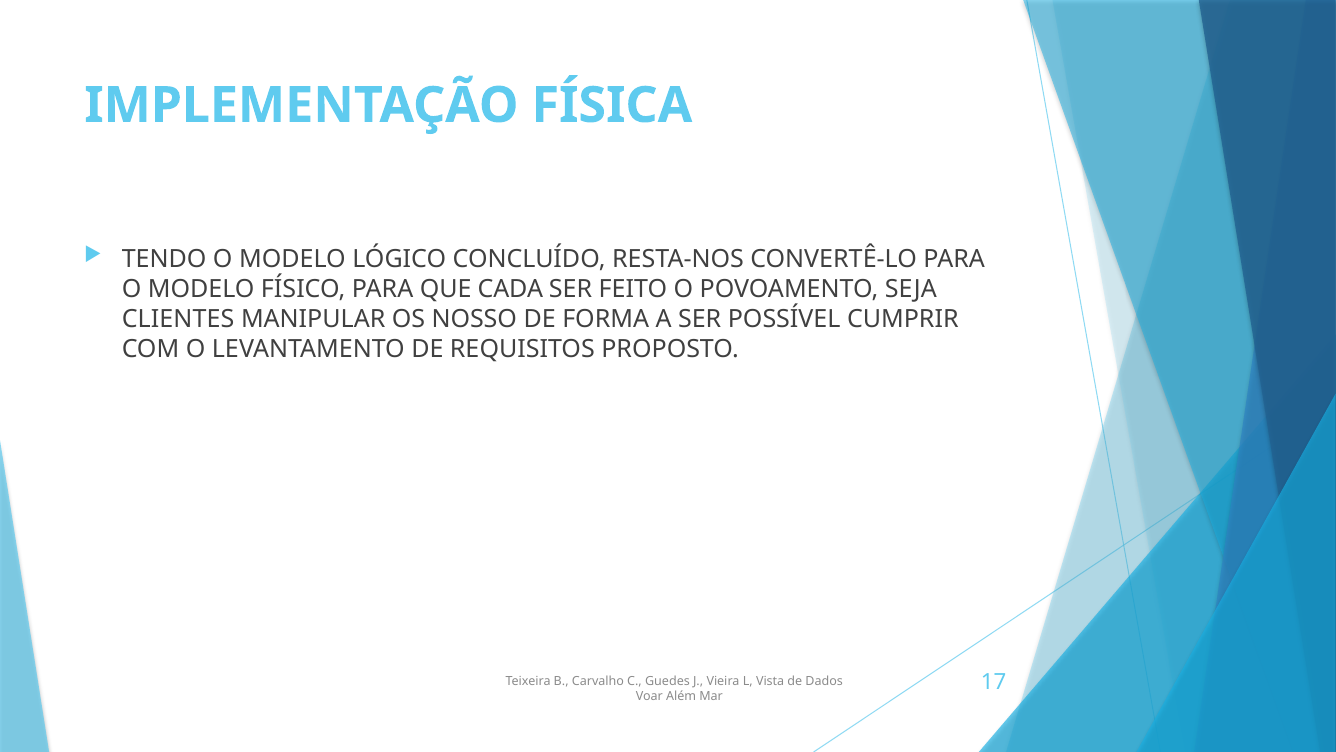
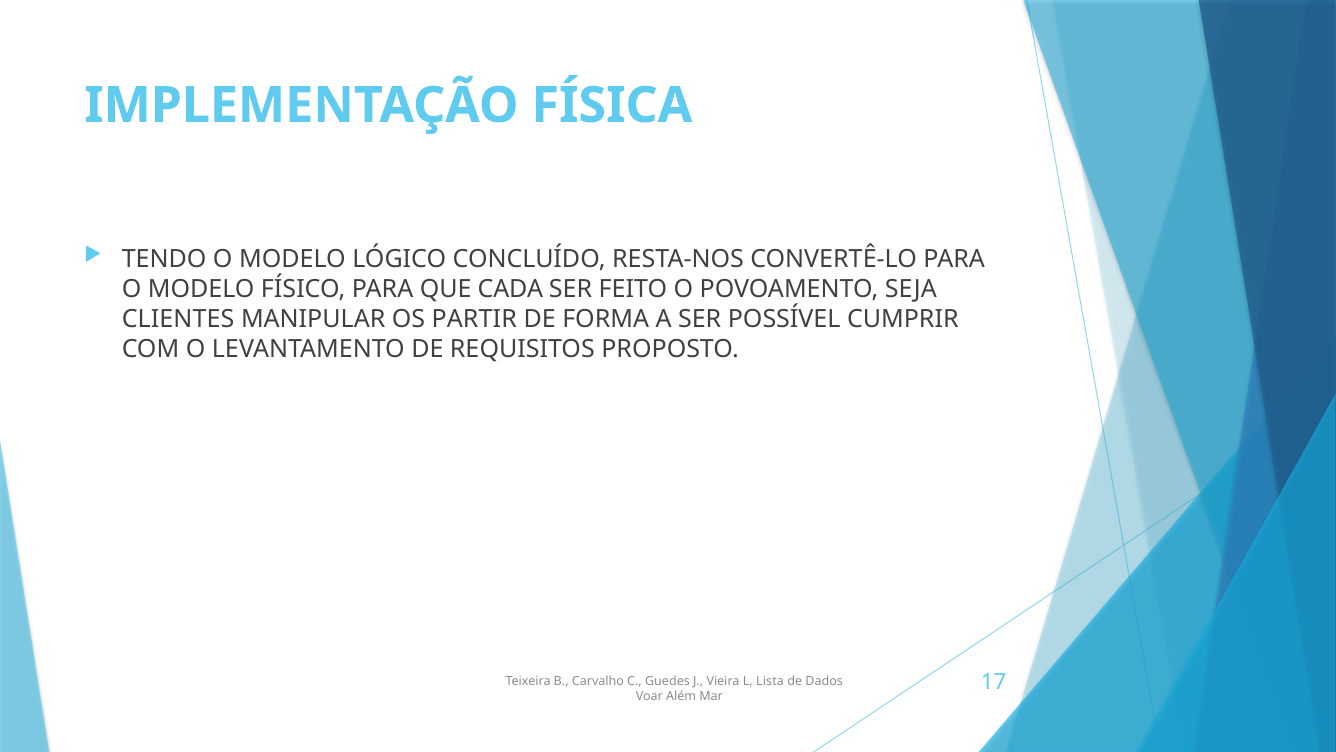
NOSSO: NOSSO -> PARTIR
Vista: Vista -> Lista
